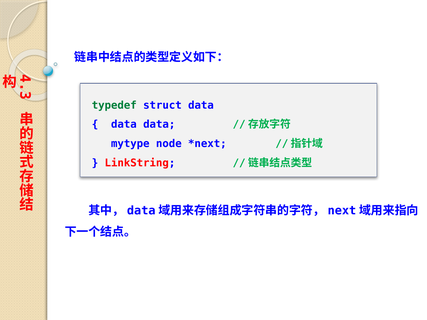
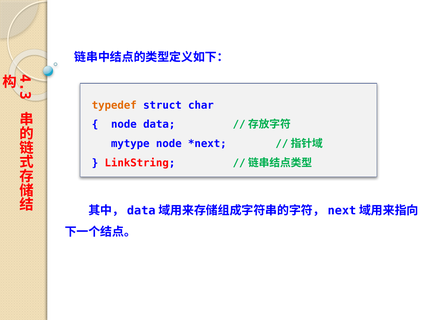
typedef colour: green -> orange
struct data: data -> char
data at (124, 125): data -> node
